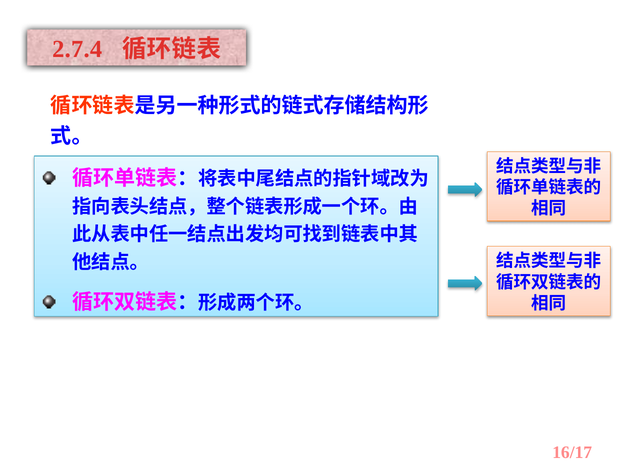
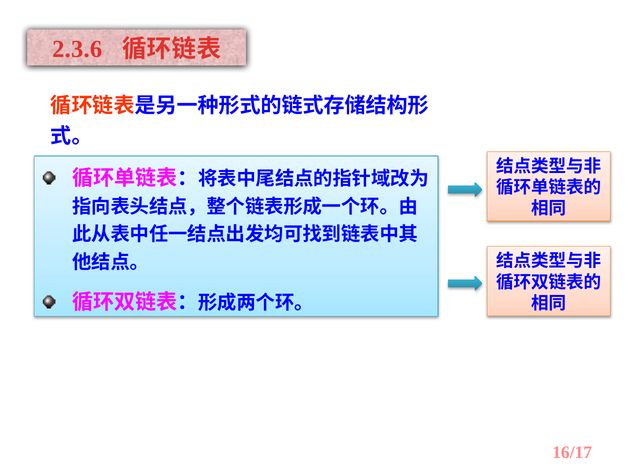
2.7.4: 2.7.4 -> 2.3.6
